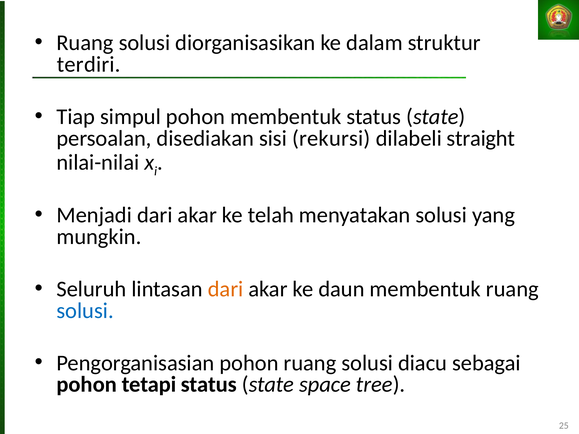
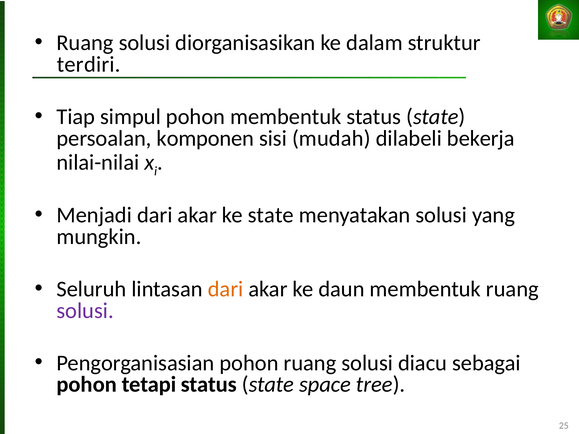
disediakan: disediakan -> komponen
rekursi: rekursi -> mudah
straight: straight -> bekerja
ke telah: telah -> state
solusi at (85, 311) colour: blue -> purple
